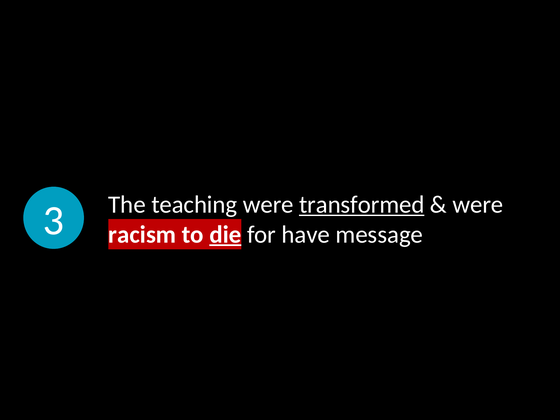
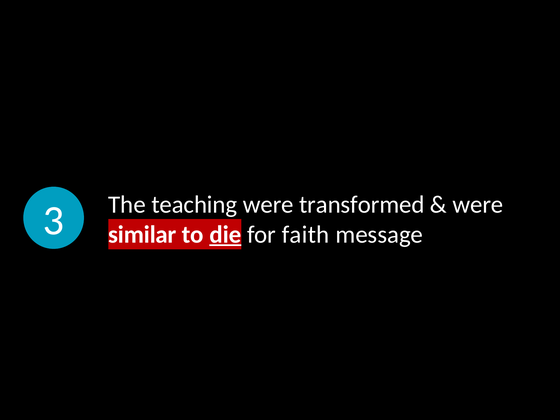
transformed underline: present -> none
racism: racism -> similar
have: have -> faith
